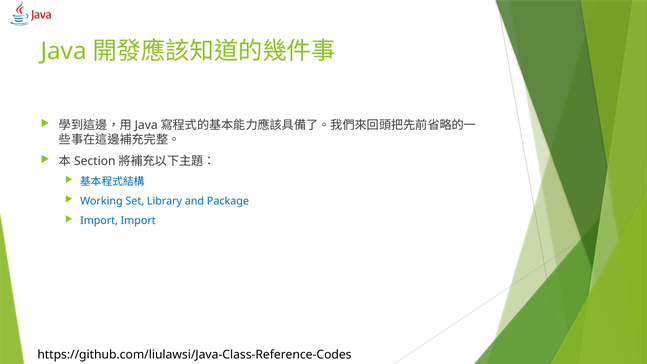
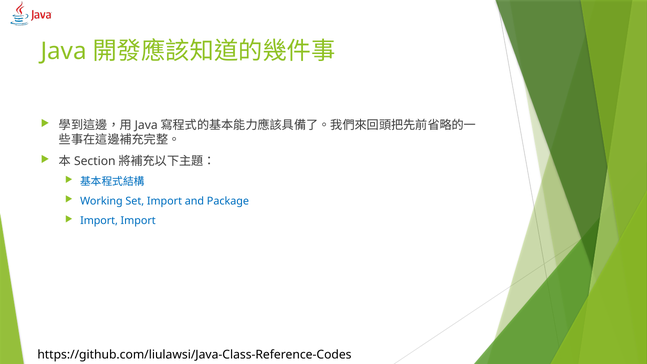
Set Library: Library -> Import
